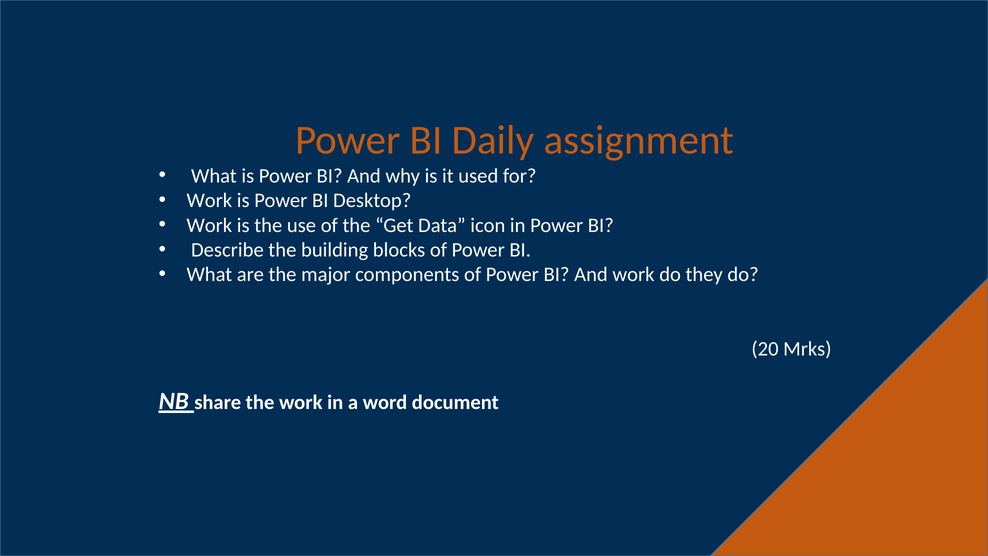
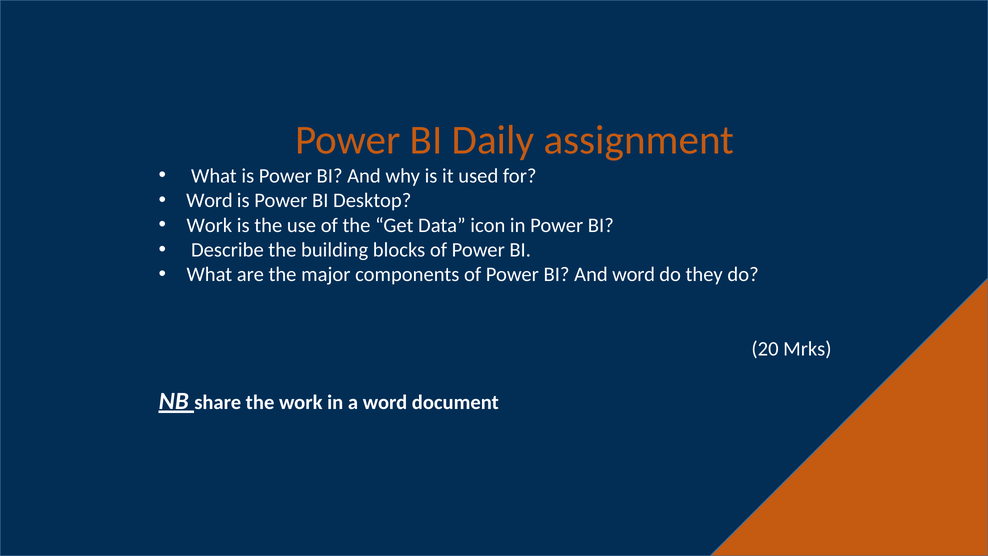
Work at (209, 200): Work -> Word
And work: work -> word
